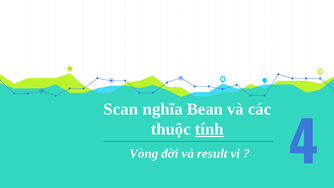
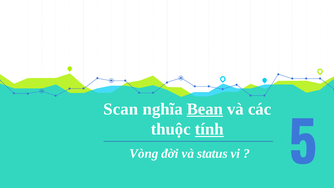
Bean underline: none -> present
result: result -> status
4: 4 -> 5
